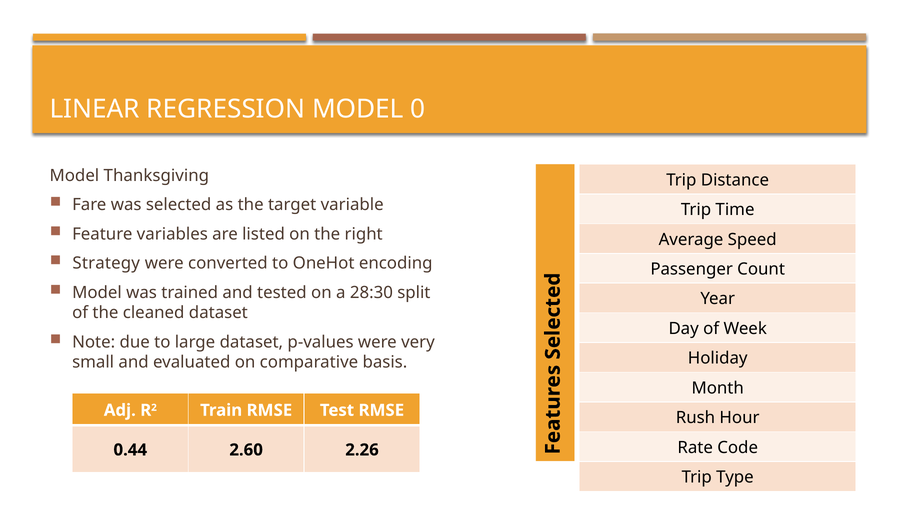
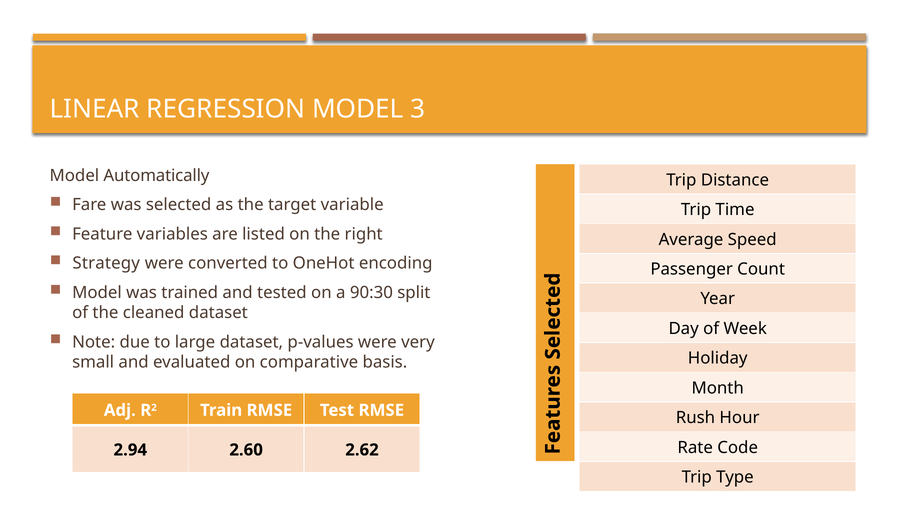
0: 0 -> 3
Thanksgiving: Thanksgiving -> Automatically
28:30: 28:30 -> 90:30
0.44: 0.44 -> 2.94
2.26: 2.26 -> 2.62
